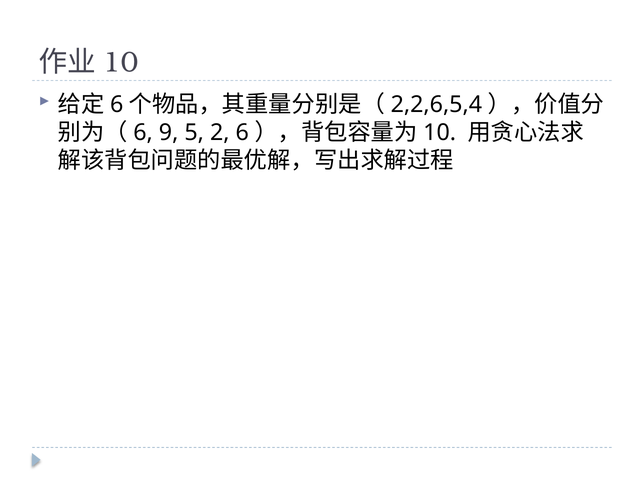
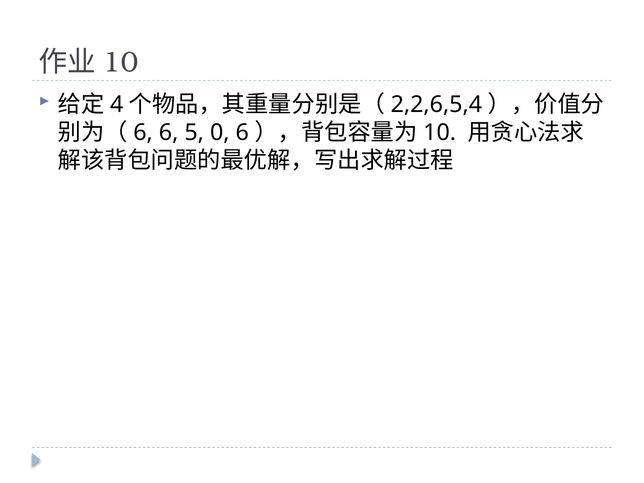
6 at (117, 105): 6 -> 4
9 at (169, 133): 9 -> 6
2: 2 -> 0
